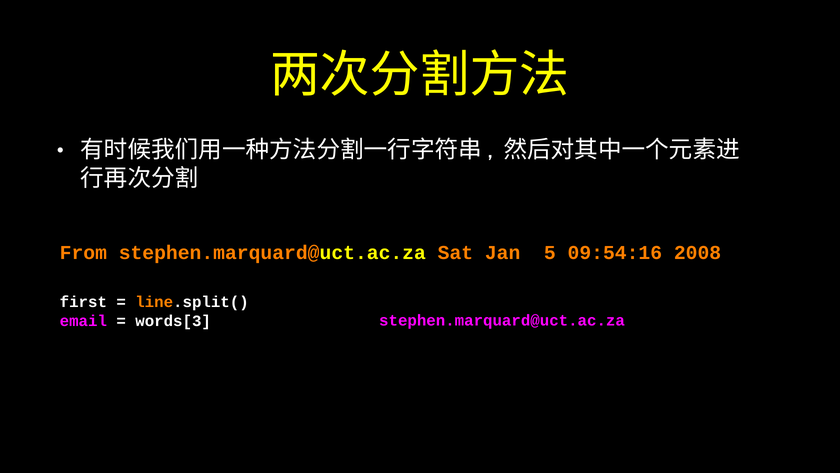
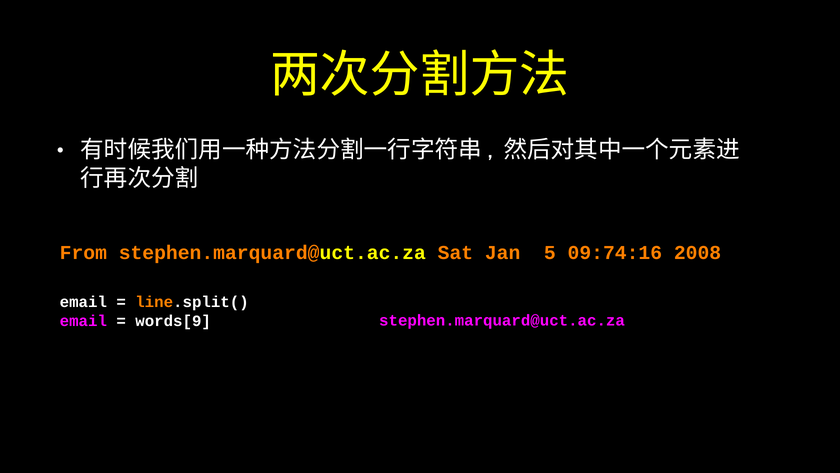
09:54:16: 09:54:16 -> 09:74:16
first at (83, 302): first -> email
words[3: words[3 -> words[9
